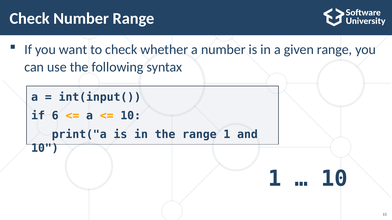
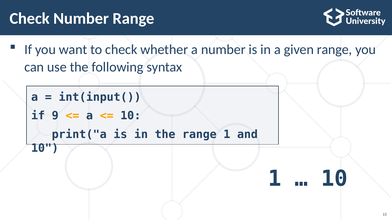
6: 6 -> 9
